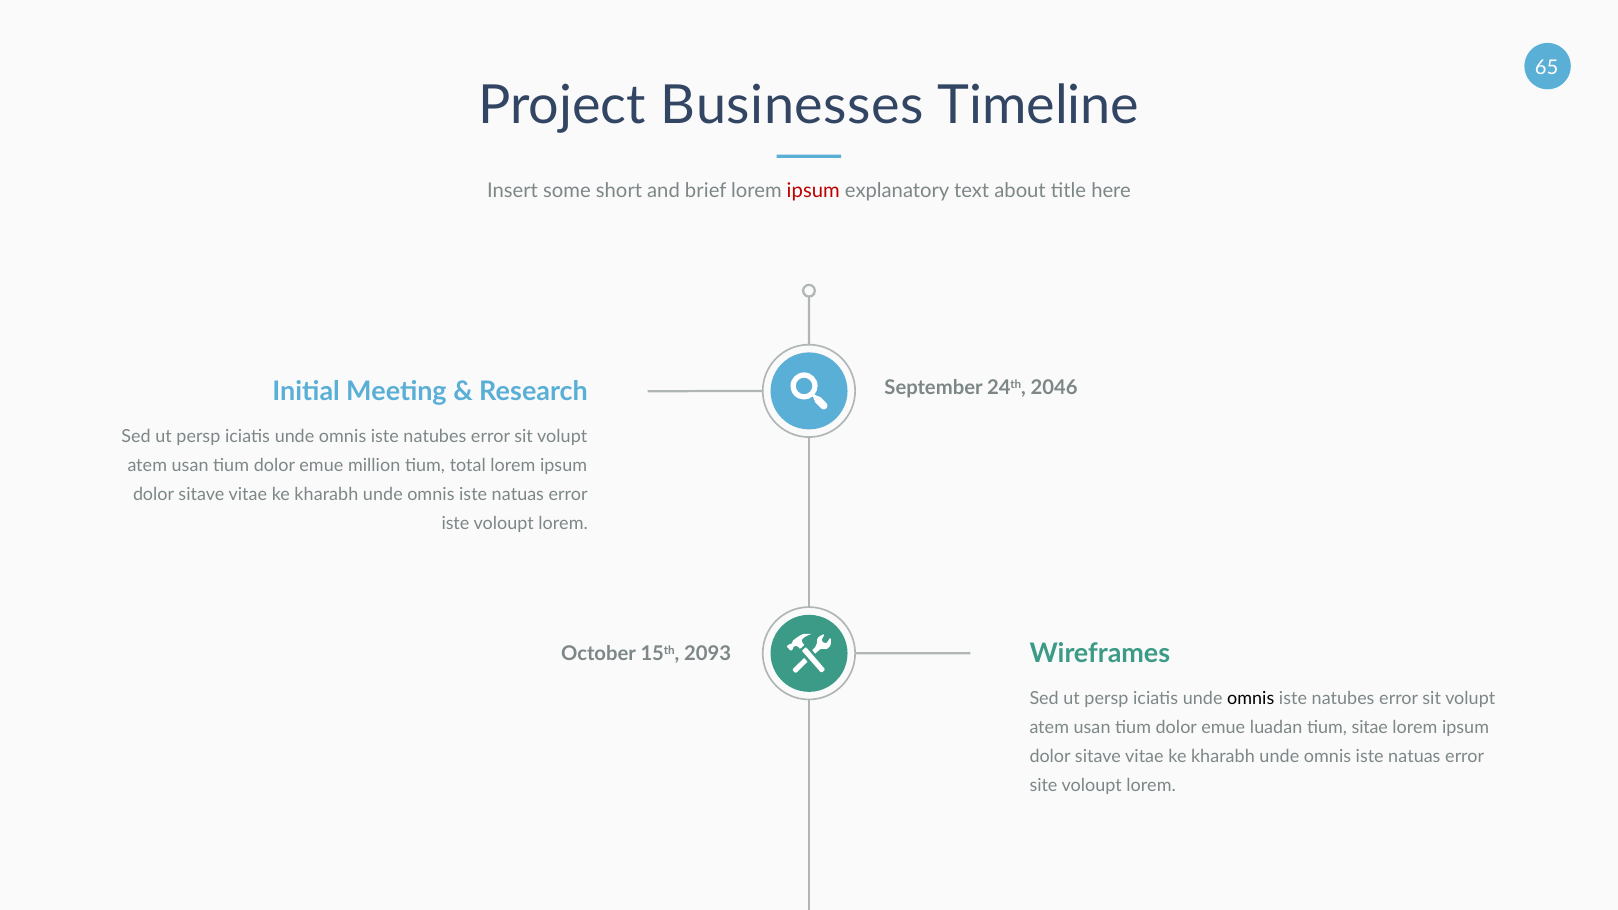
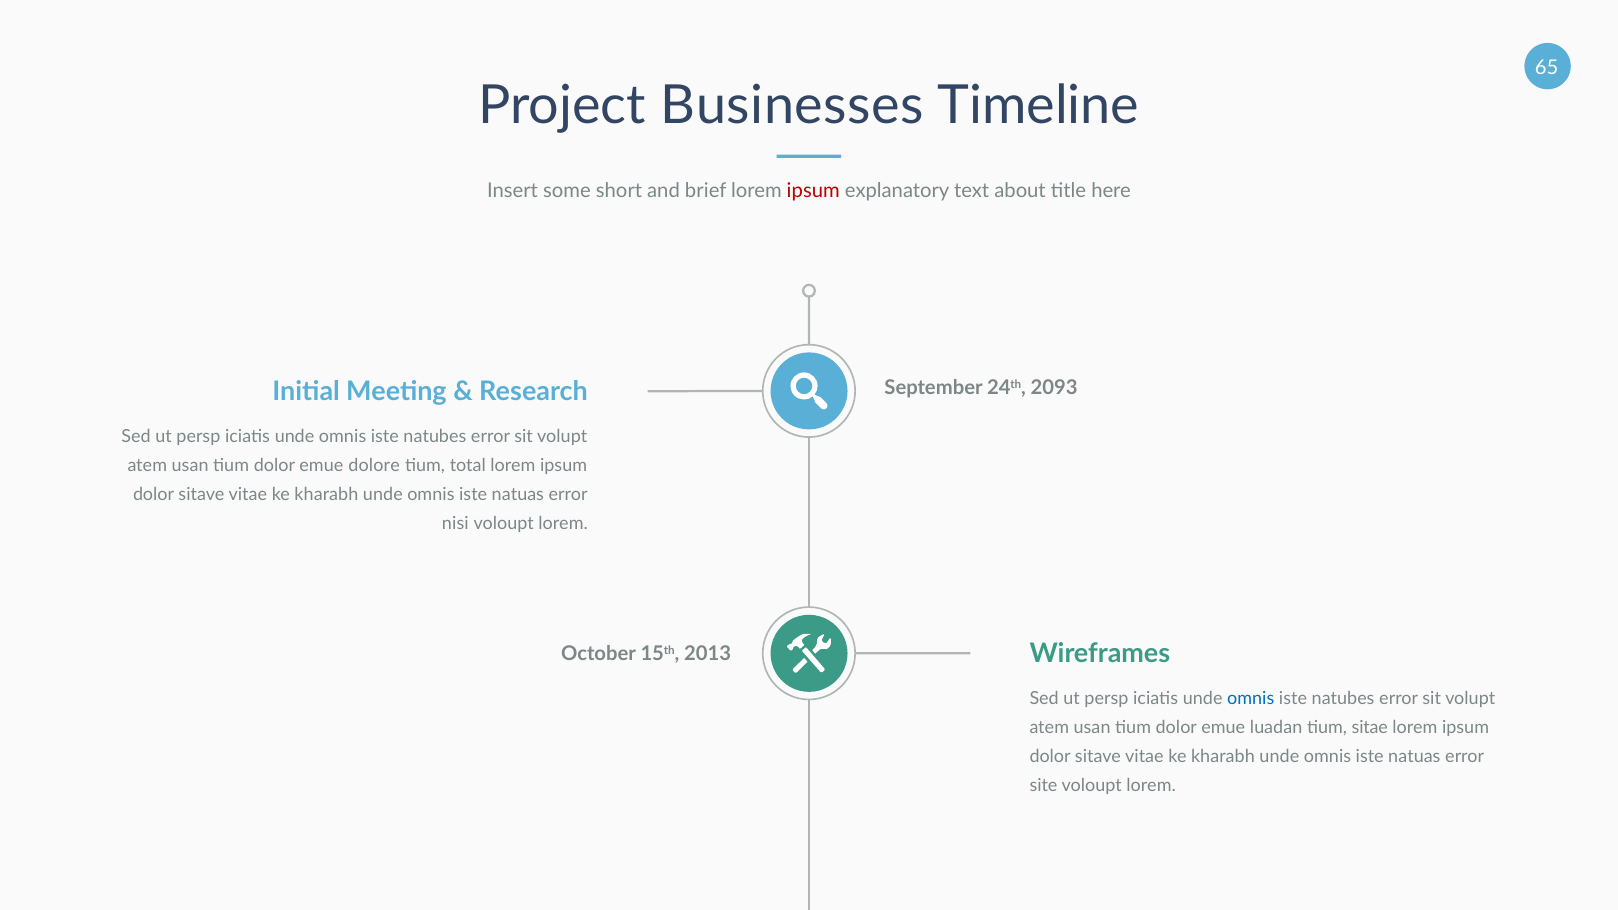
2046: 2046 -> 2093
million: million -> dolore
iste at (455, 524): iste -> nisi
2093: 2093 -> 2013
omnis at (1251, 699) colour: black -> blue
